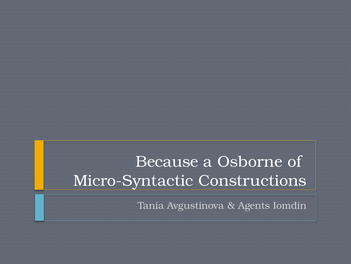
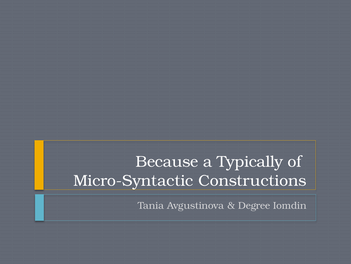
Osborne: Osborne -> Typically
Agents: Agents -> Degree
